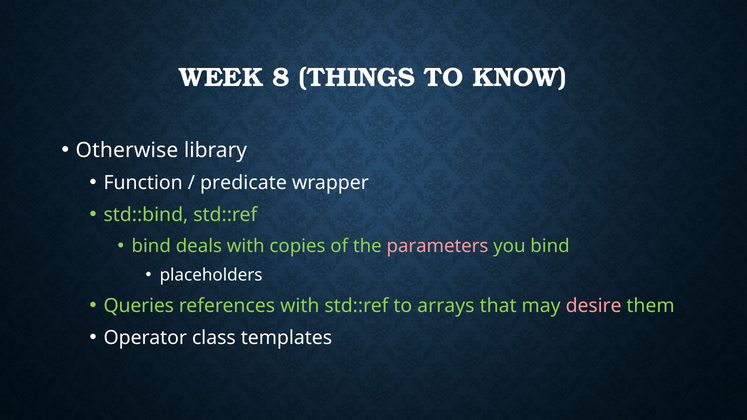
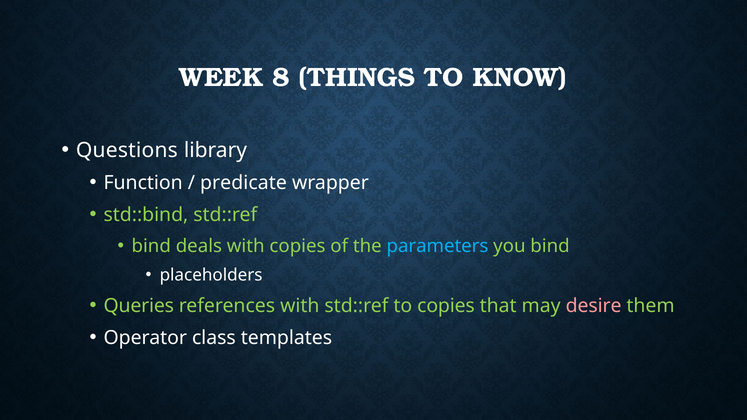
Otherwise: Otherwise -> Questions
parameters colour: pink -> light blue
to arrays: arrays -> copies
